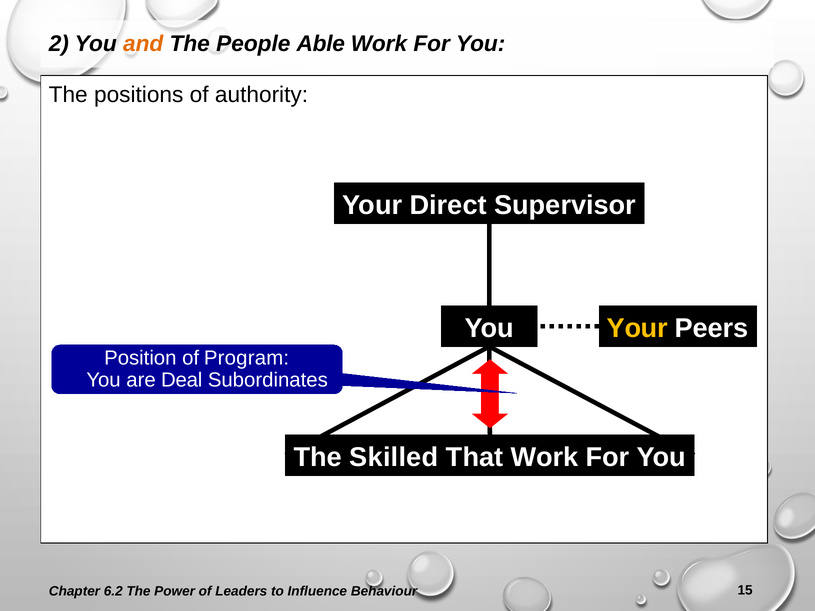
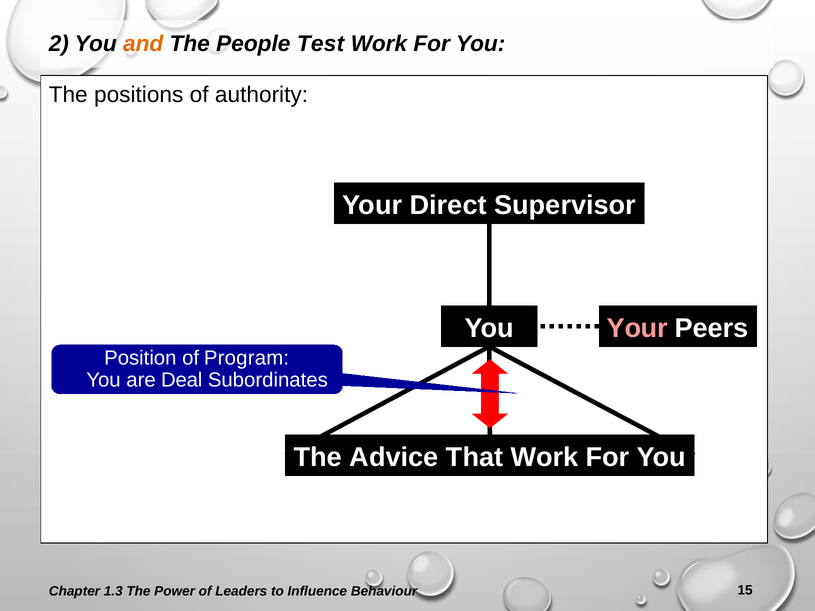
Able: Able -> Test
Your at (637, 328) colour: yellow -> pink
Skilled: Skilled -> Advice
6.2: 6.2 -> 1.3
